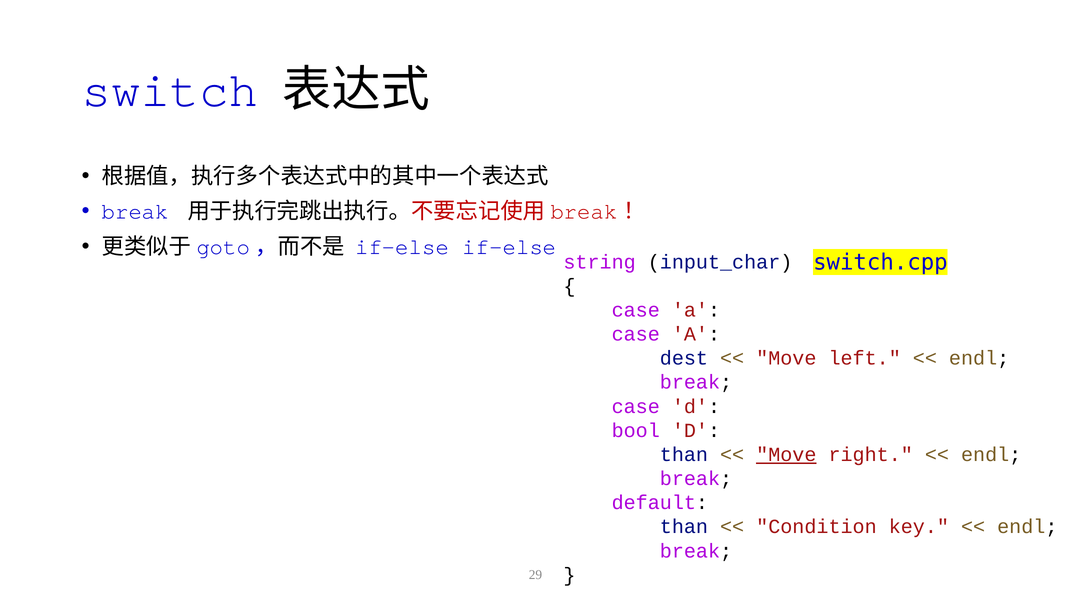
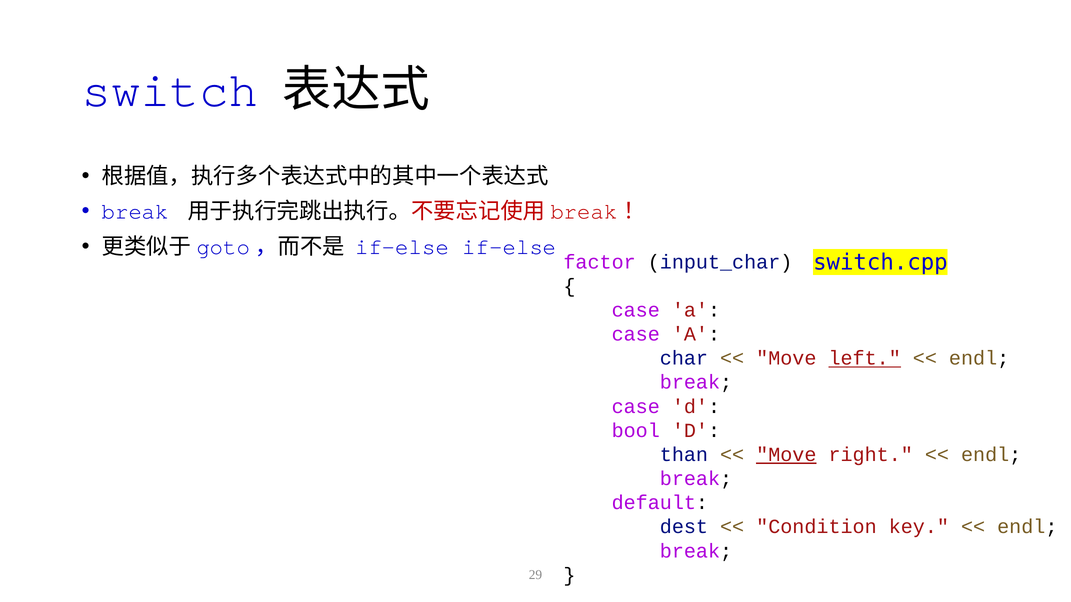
string: string -> factor
dest: dest -> char
left underline: none -> present
than at (684, 527): than -> dest
